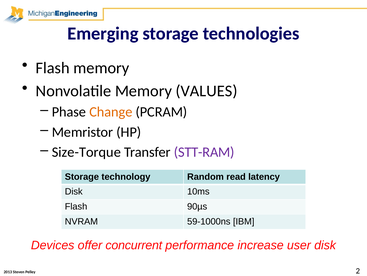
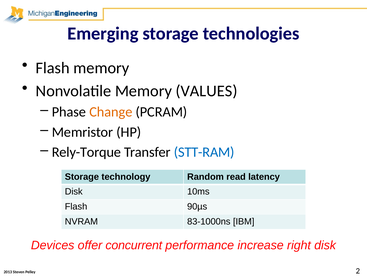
Size-Torque: Size-Torque -> Rely-Torque
STT-RAM colour: purple -> blue
59-1000ns: 59-1000ns -> 83-1000ns
user: user -> right
